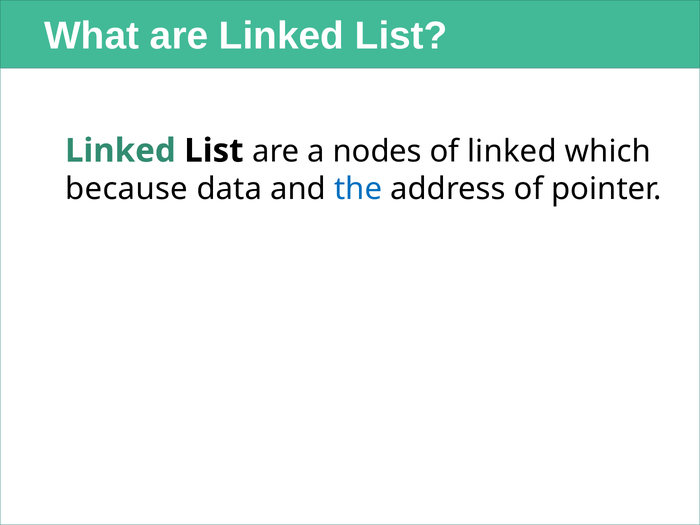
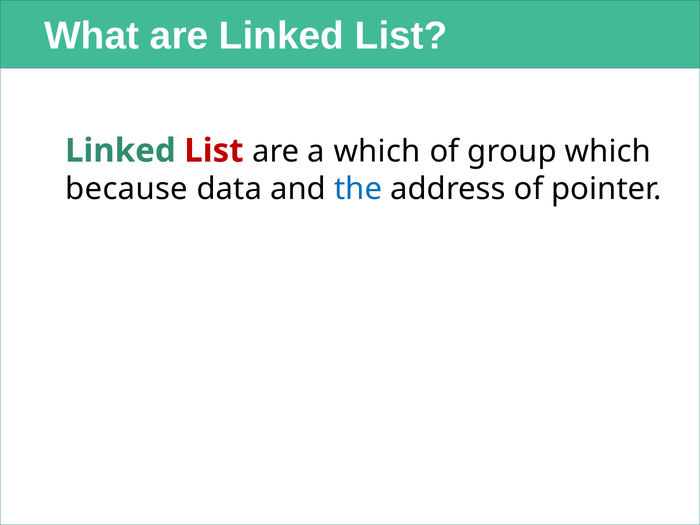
List at (214, 151) colour: black -> red
a nodes: nodes -> which
of linked: linked -> group
